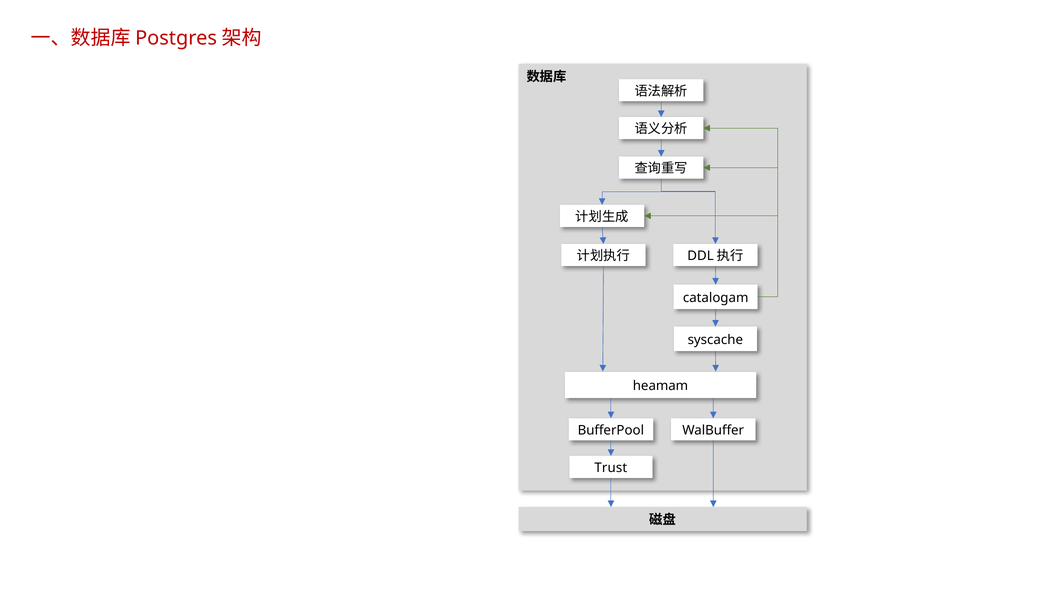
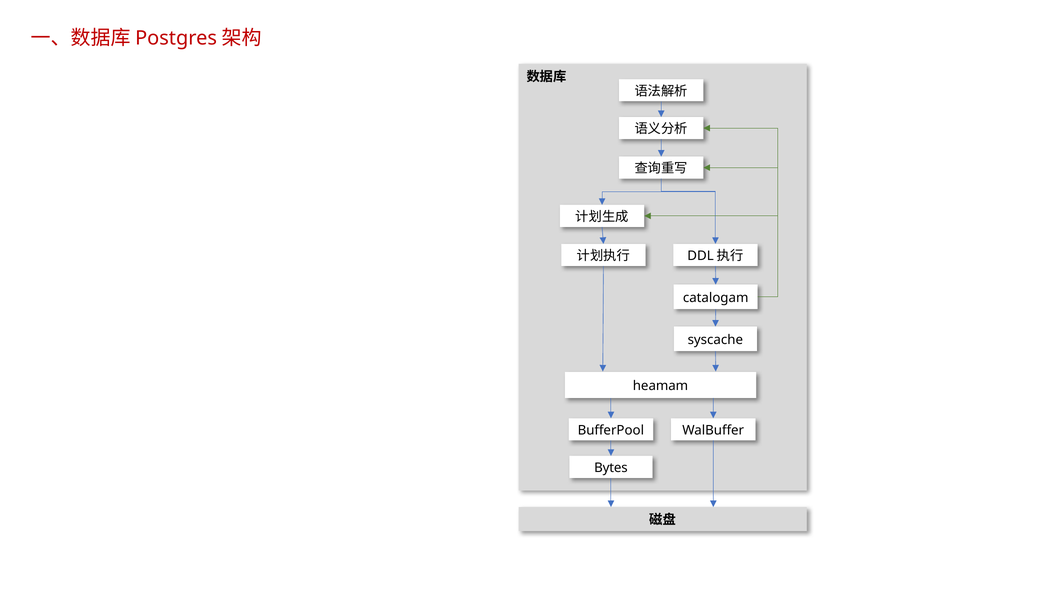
Trust: Trust -> Bytes
